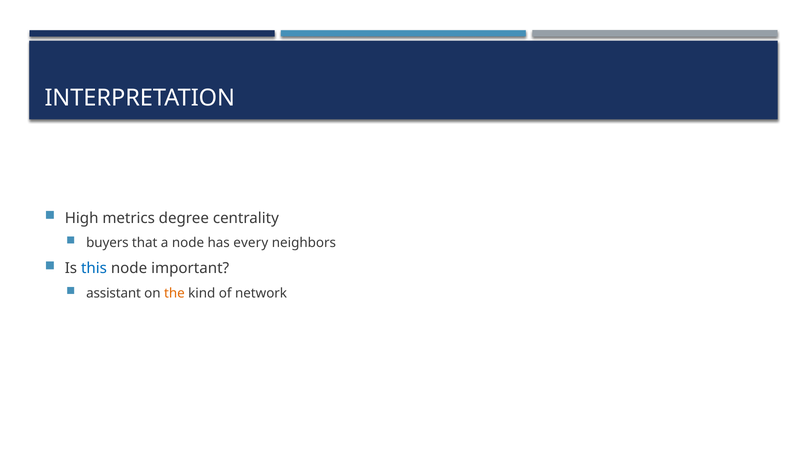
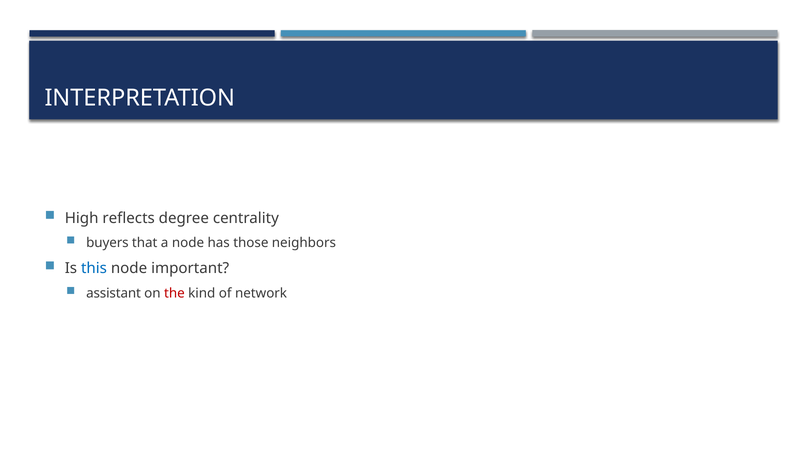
metrics: metrics -> reflects
every: every -> those
the colour: orange -> red
